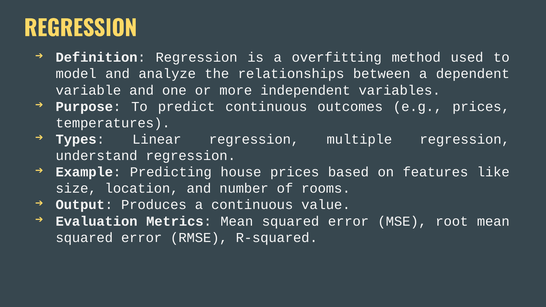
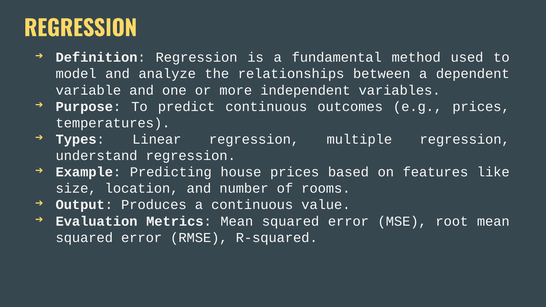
overfitting: overfitting -> fundamental
